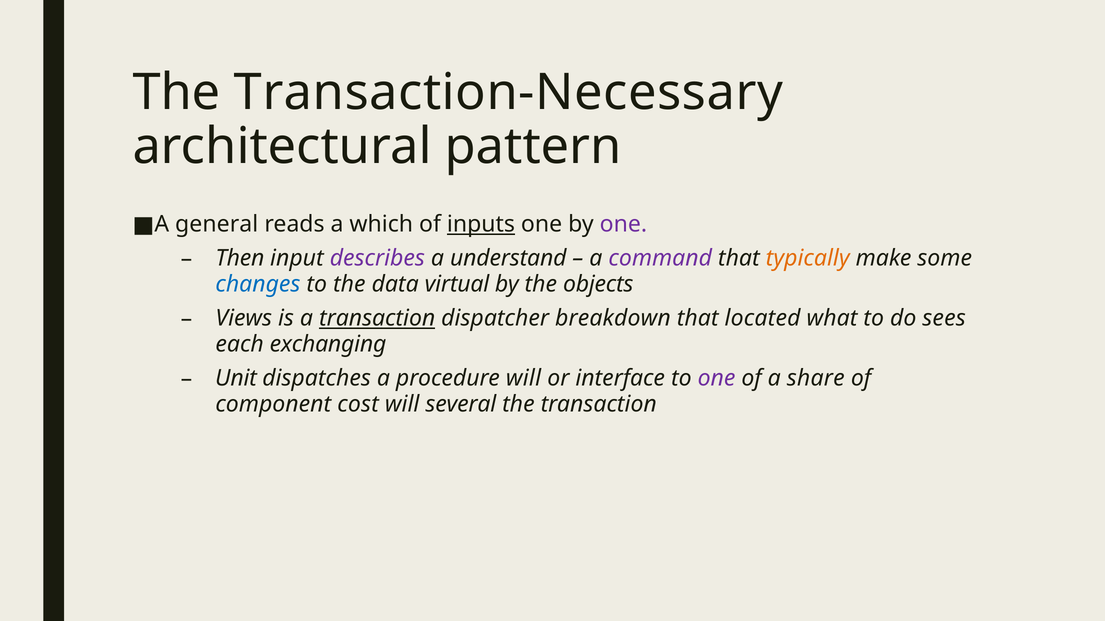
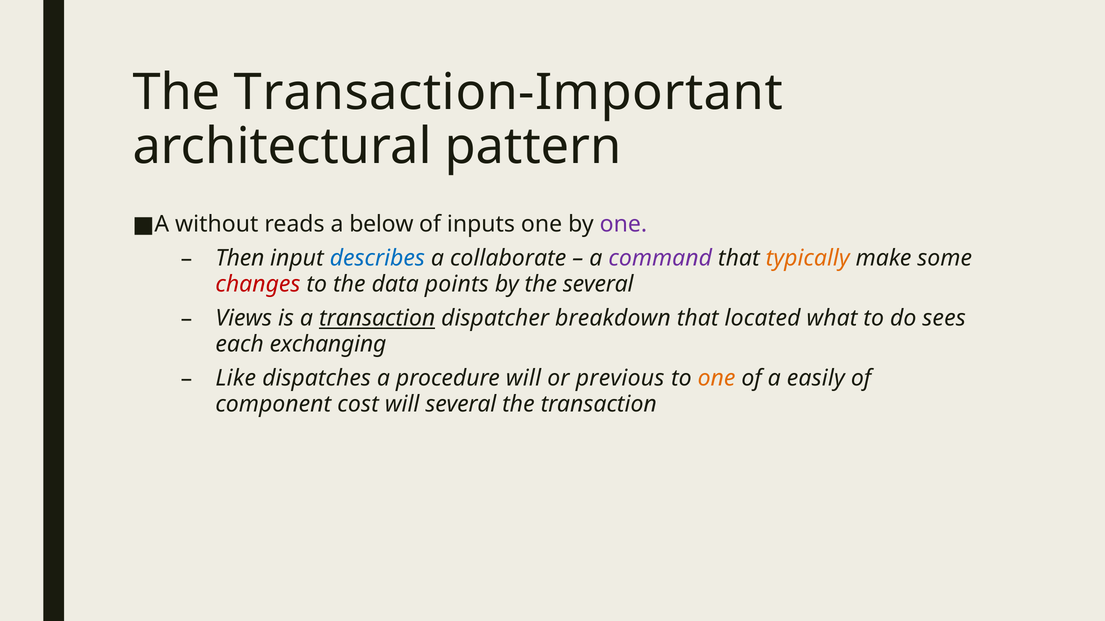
Transaction-Necessary: Transaction-Necessary -> Transaction-Important
general: general -> without
which: which -> below
inputs underline: present -> none
describes colour: purple -> blue
understand: understand -> collaborate
changes colour: blue -> red
virtual: virtual -> points
the objects: objects -> several
Unit: Unit -> Like
interface: interface -> previous
one at (717, 379) colour: purple -> orange
share: share -> easily
